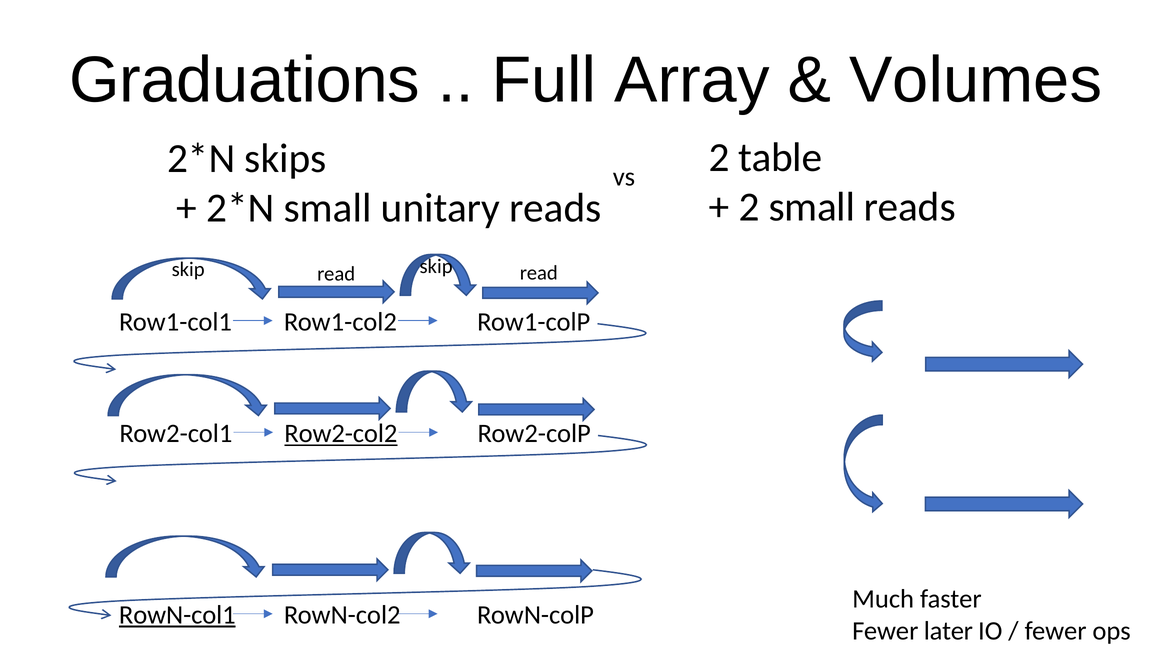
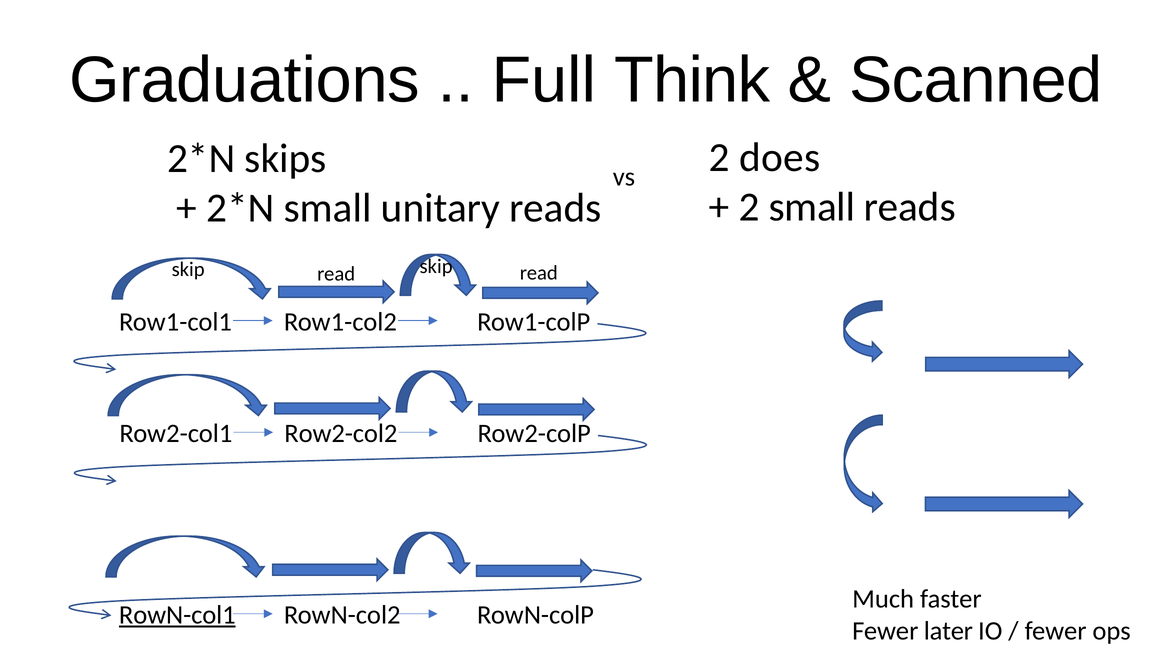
Array: Array -> Think
Volumes: Volumes -> Scanned
table: table -> does
Row2-col2 underline: present -> none
